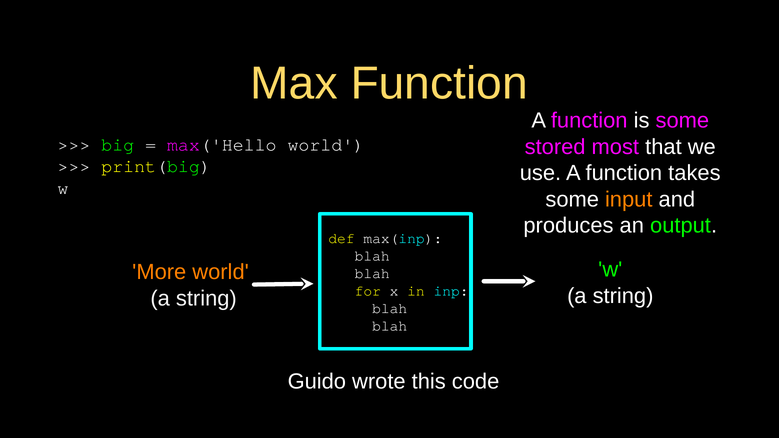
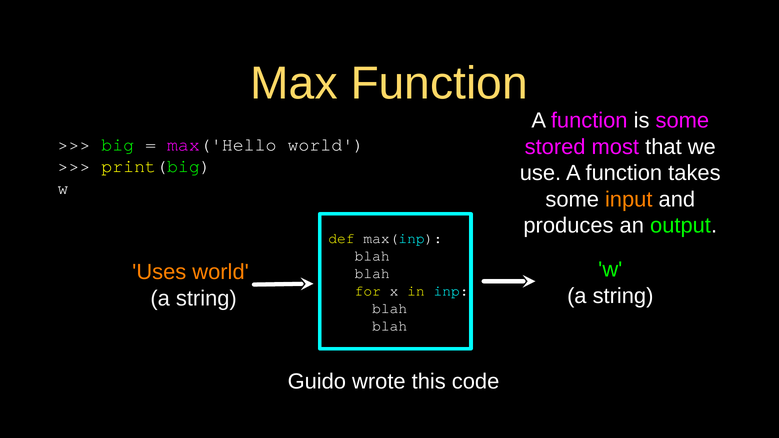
More: More -> Uses
